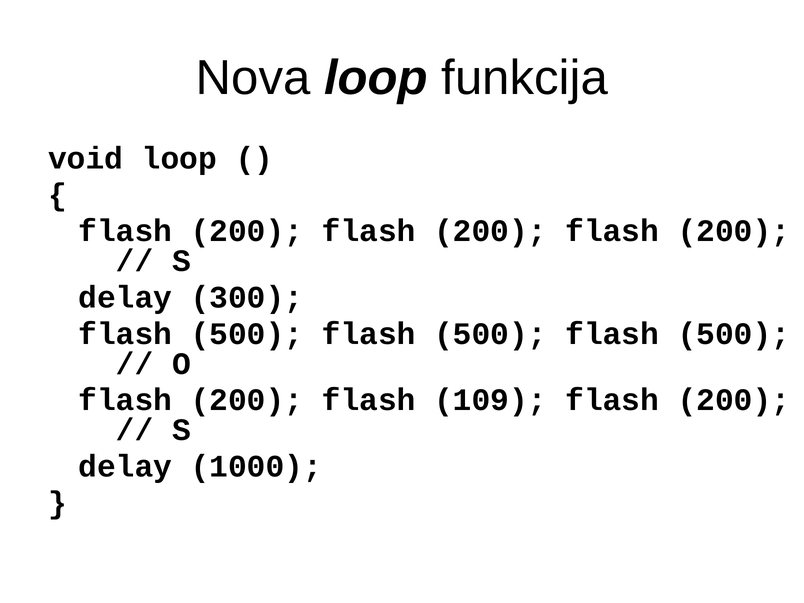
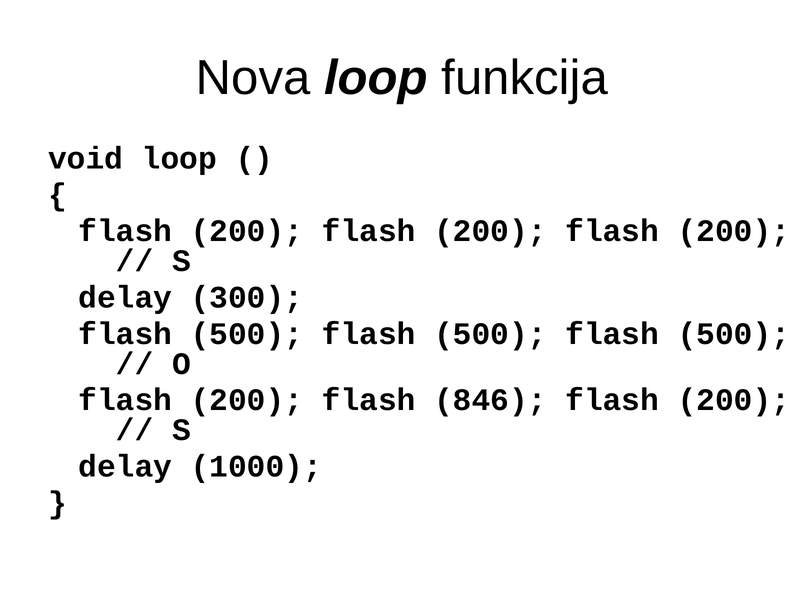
109: 109 -> 846
